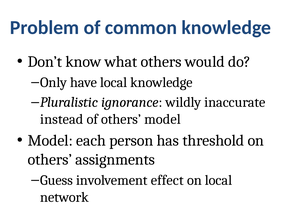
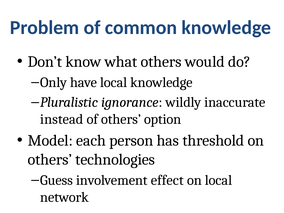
others model: model -> option
assignments: assignments -> technologies
